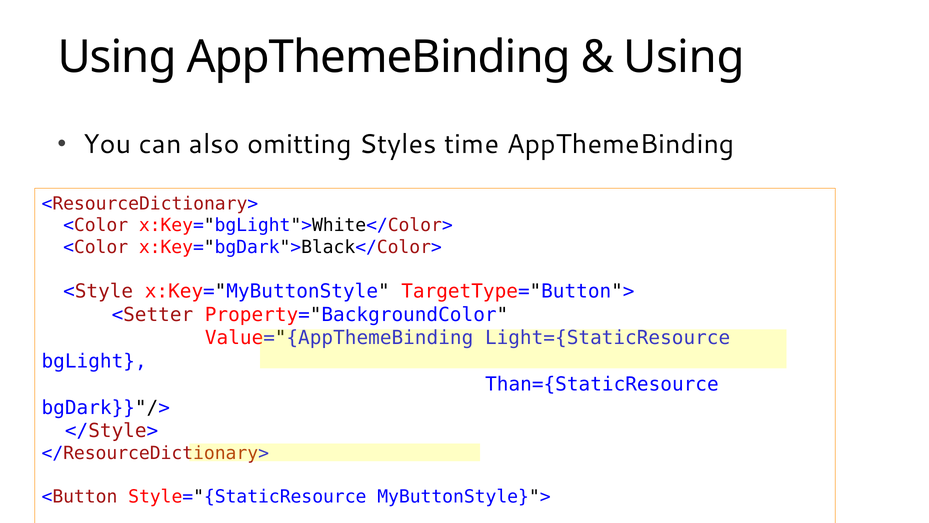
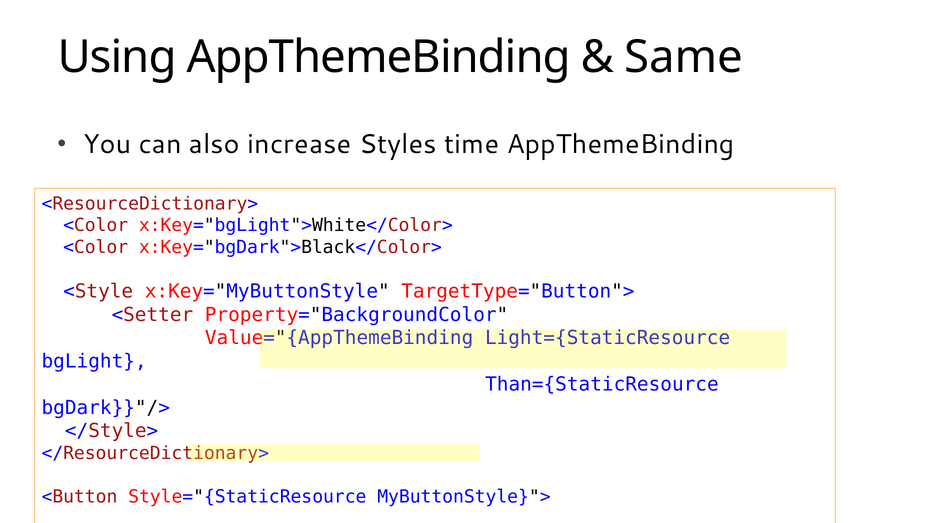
Using at (684, 57): Using -> Same
omitting: omitting -> increase
